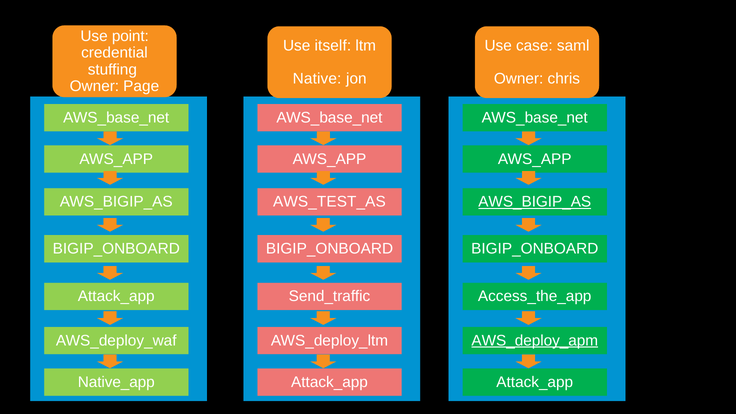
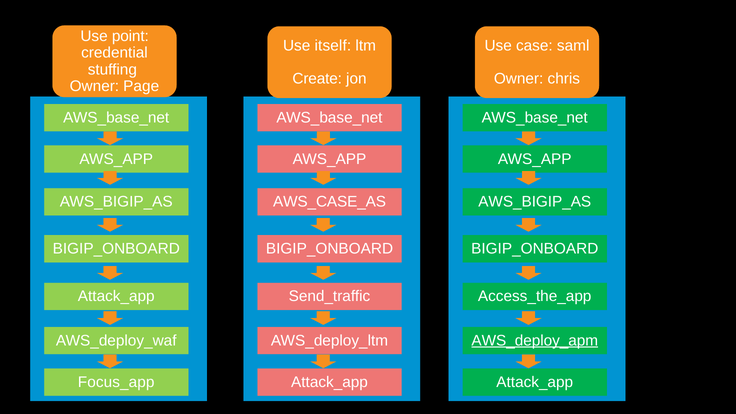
Native: Native -> Create
AWS_TEST_AS: AWS_TEST_AS -> AWS_CASE_AS
AWS_BIGIP_AS at (535, 202) underline: present -> none
Native_app: Native_app -> Focus_app
